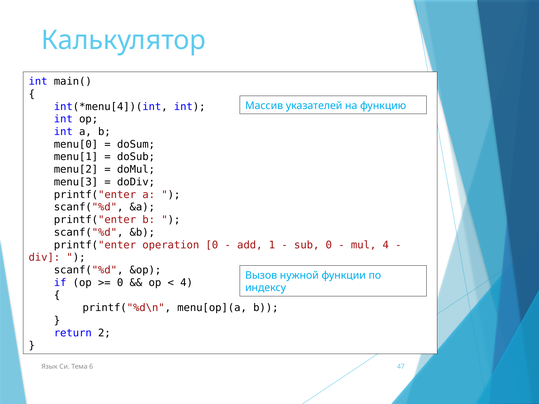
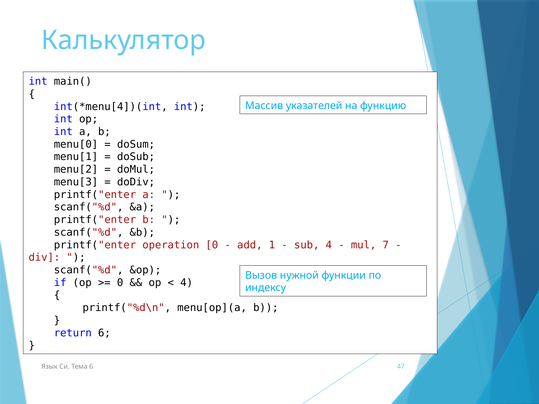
sub 0: 0 -> 4
mul 4: 4 -> 7
return 2: 2 -> 6
